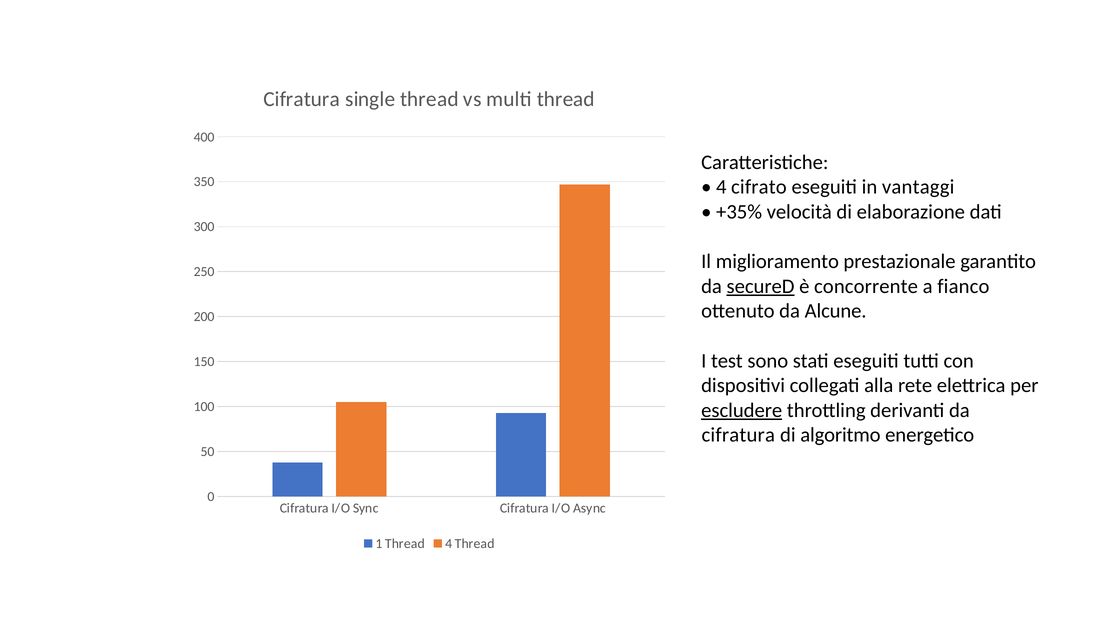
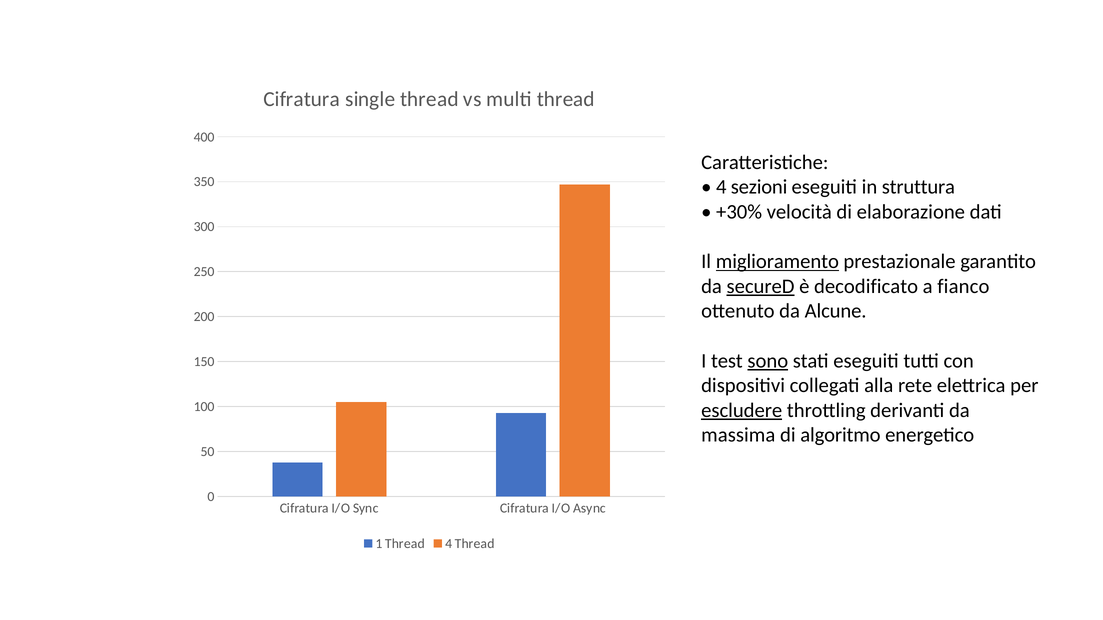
cifrato: cifrato -> sezioni
vantaggi: vantaggi -> struttura
+35%: +35% -> +30%
miglioramento underline: none -> present
concorrente: concorrente -> decodificato
sono underline: none -> present
cifratura at (738, 435): cifratura -> massima
